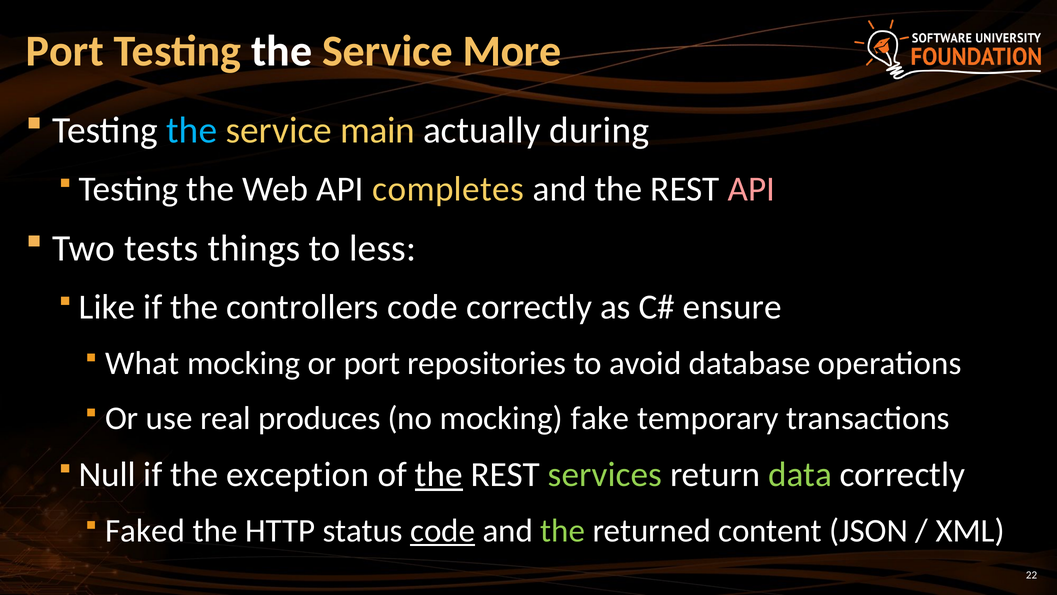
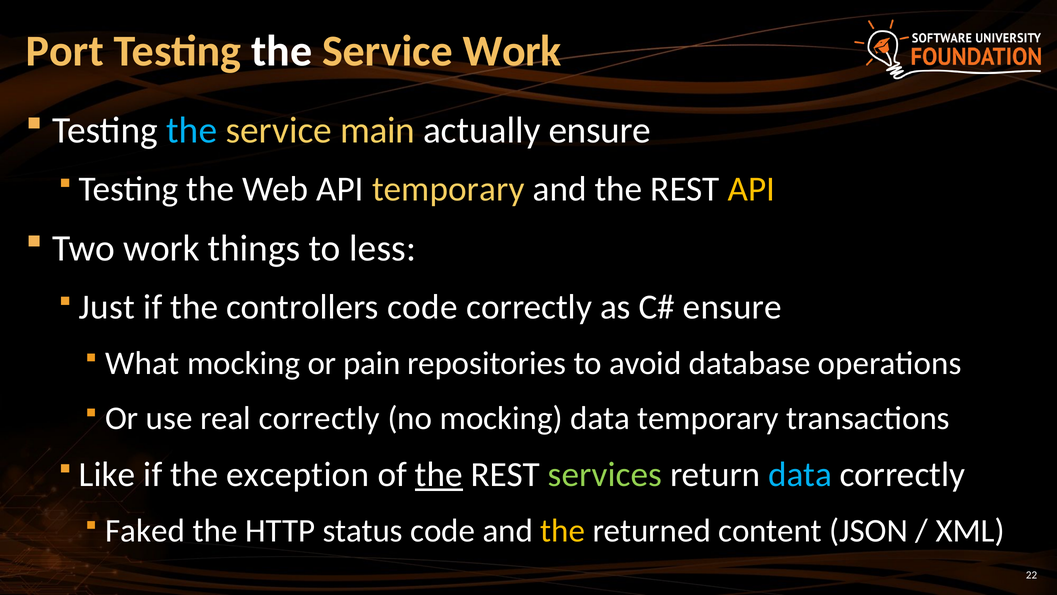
Service More: More -> Work
actually during: during -> ensure
API completes: completes -> temporary
API at (751, 189) colour: pink -> yellow
Two tests: tests -> work
Like: Like -> Just
or port: port -> pain
real produces: produces -> correctly
mocking fake: fake -> data
Null: Null -> Like
data at (800, 474) colour: light green -> light blue
code at (443, 530) underline: present -> none
the at (563, 530) colour: light green -> yellow
